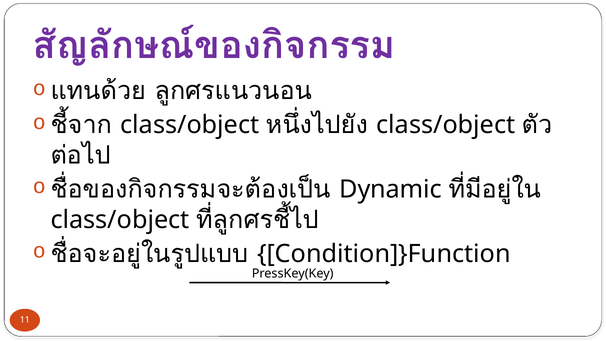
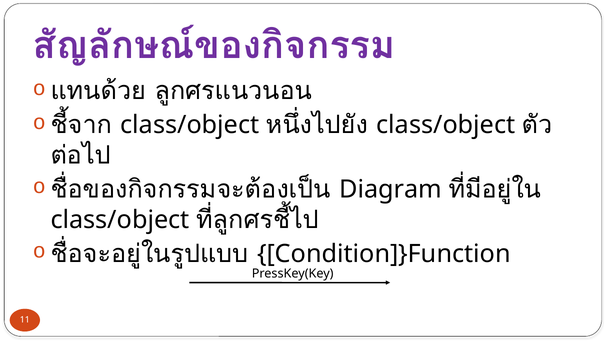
Dynamic: Dynamic -> Diagram
